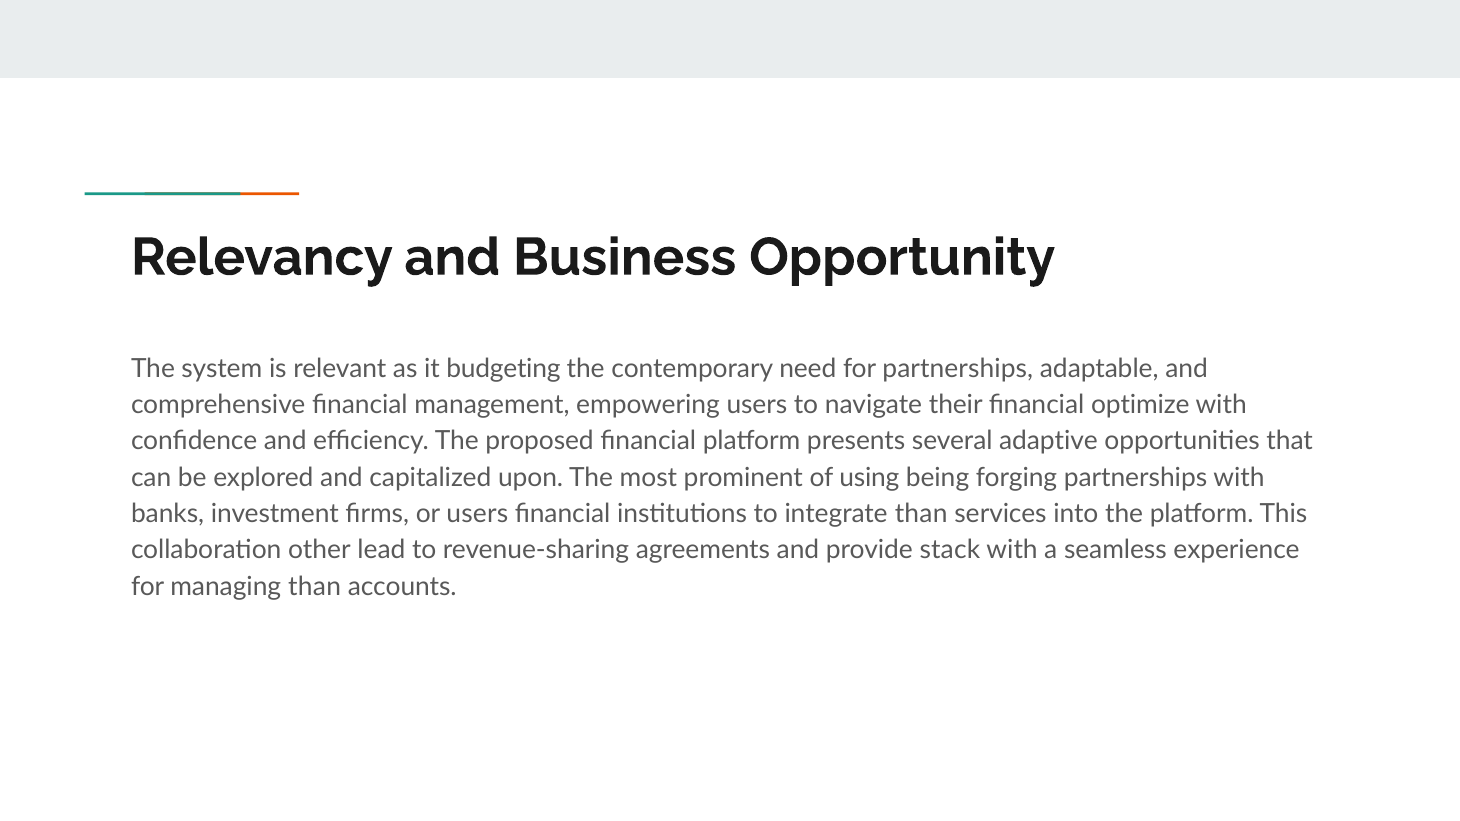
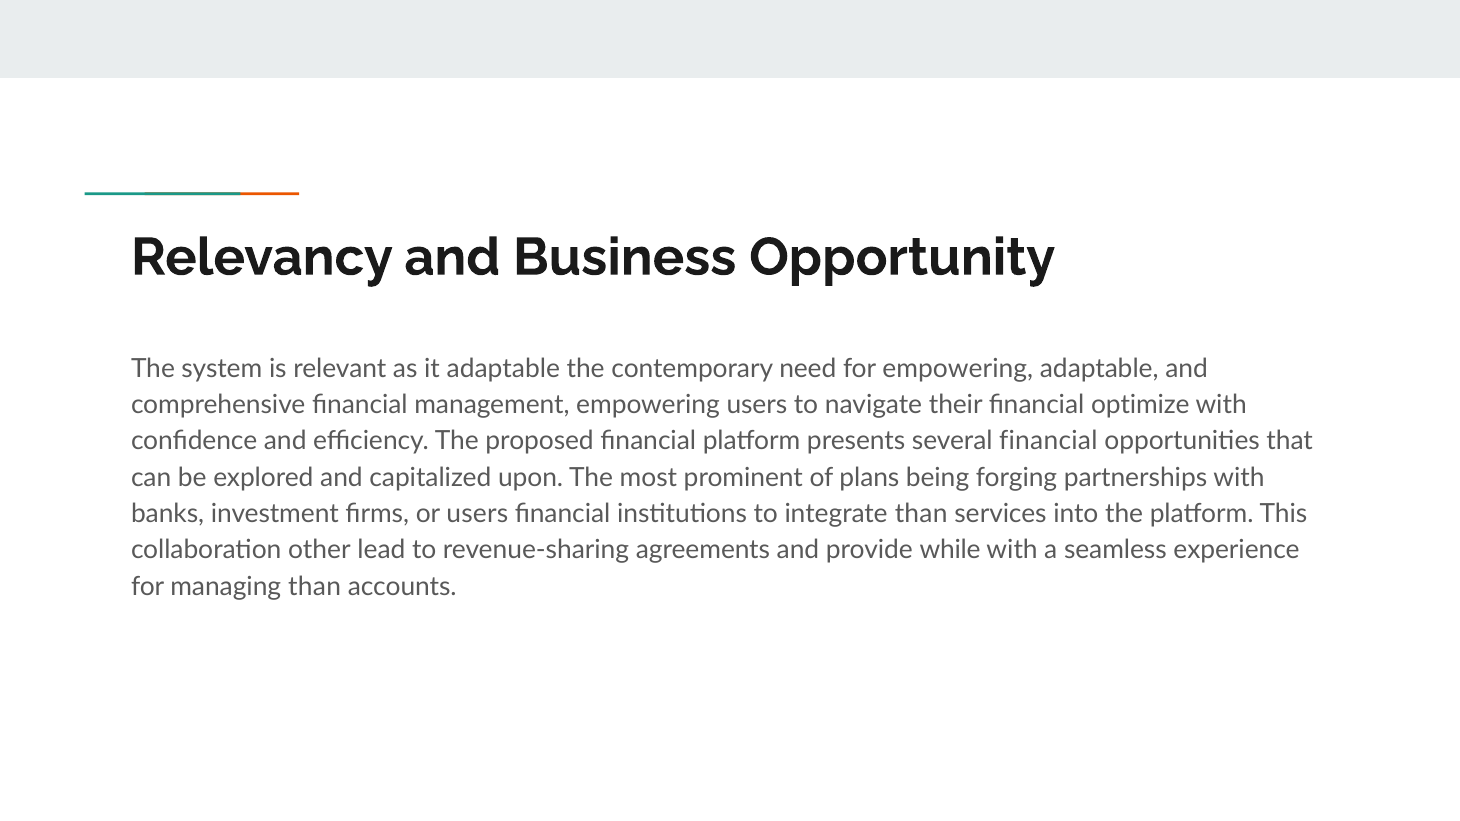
it budgeting: budgeting -> adaptable
for partnerships: partnerships -> empowering
several adaptive: adaptive -> financial
using: using -> plans
stack: stack -> while
